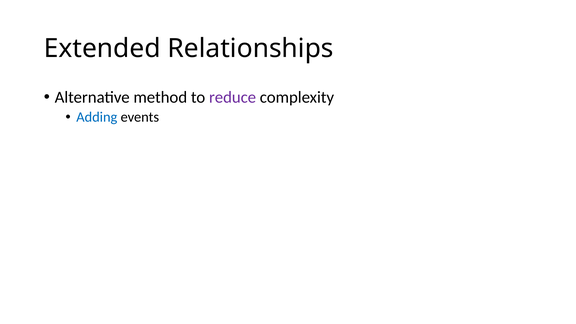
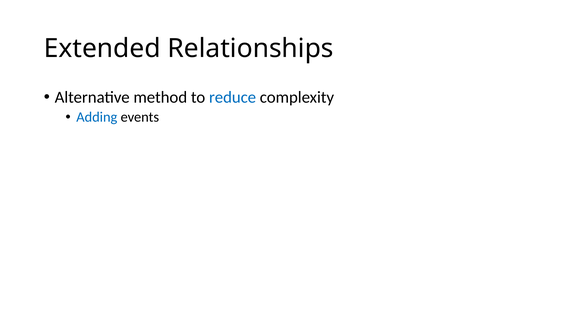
reduce colour: purple -> blue
